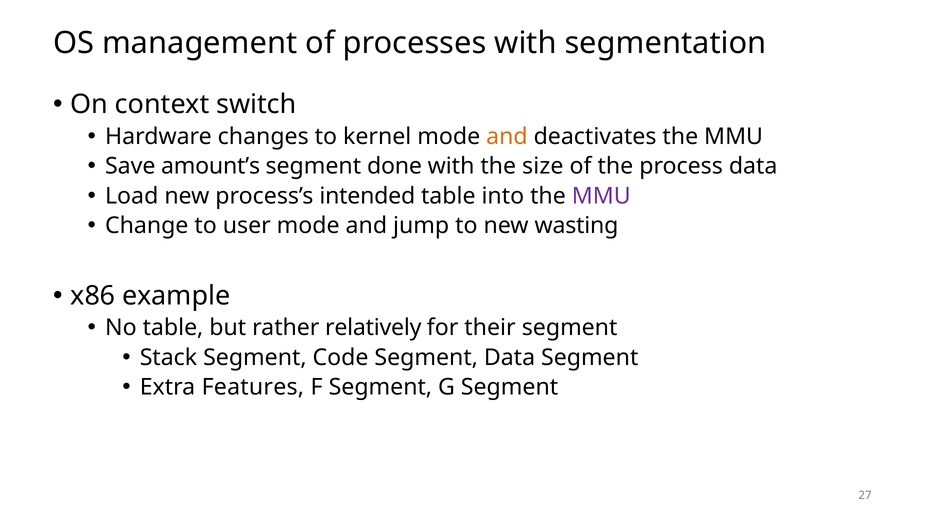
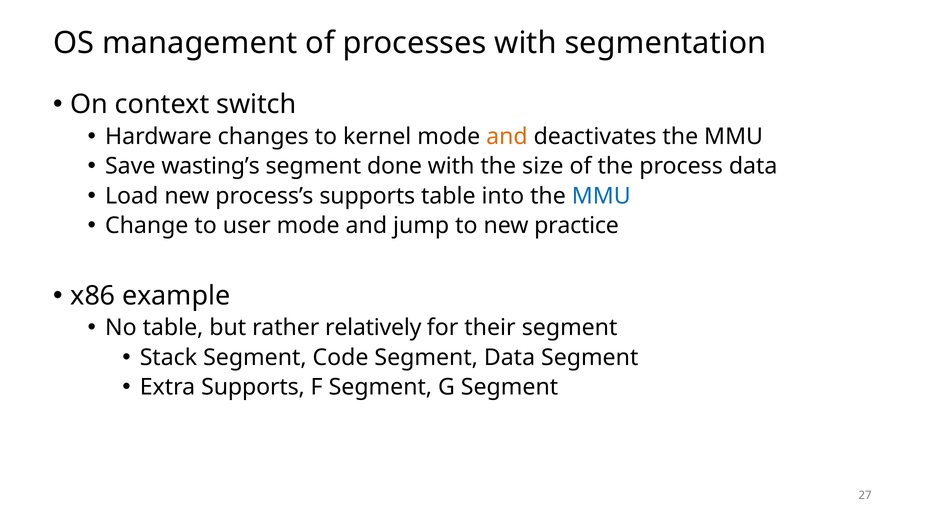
amount’s: amount’s -> wasting’s
process’s intended: intended -> supports
MMU at (601, 196) colour: purple -> blue
wasting: wasting -> practice
Extra Features: Features -> Supports
